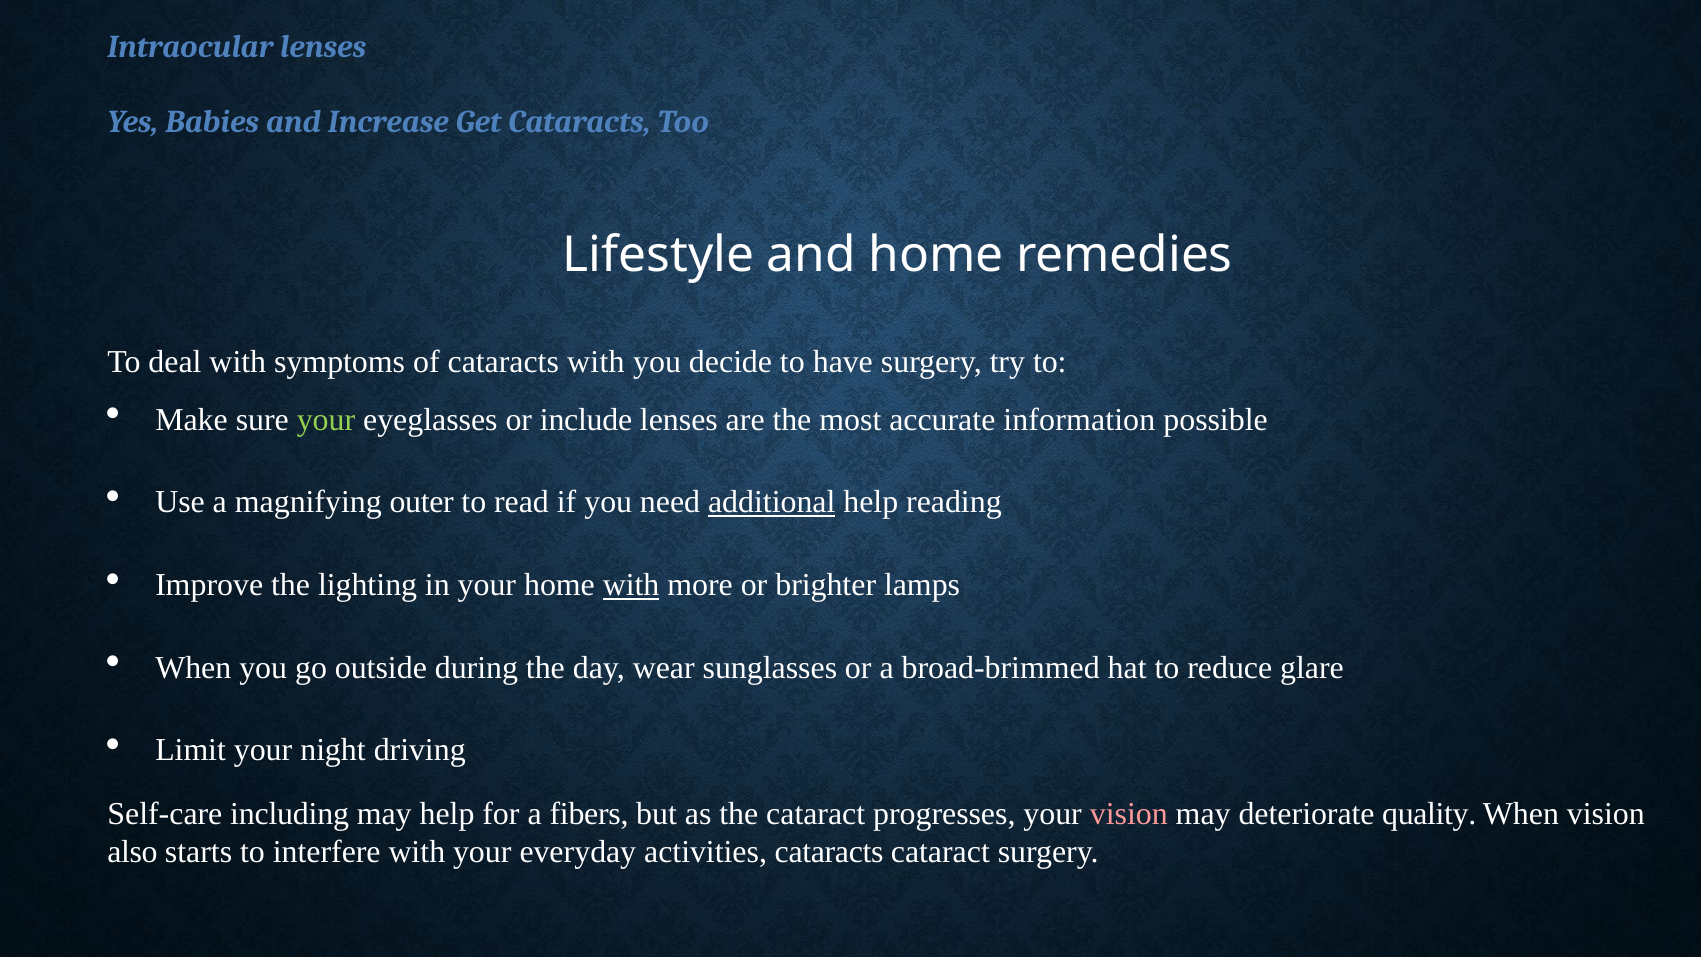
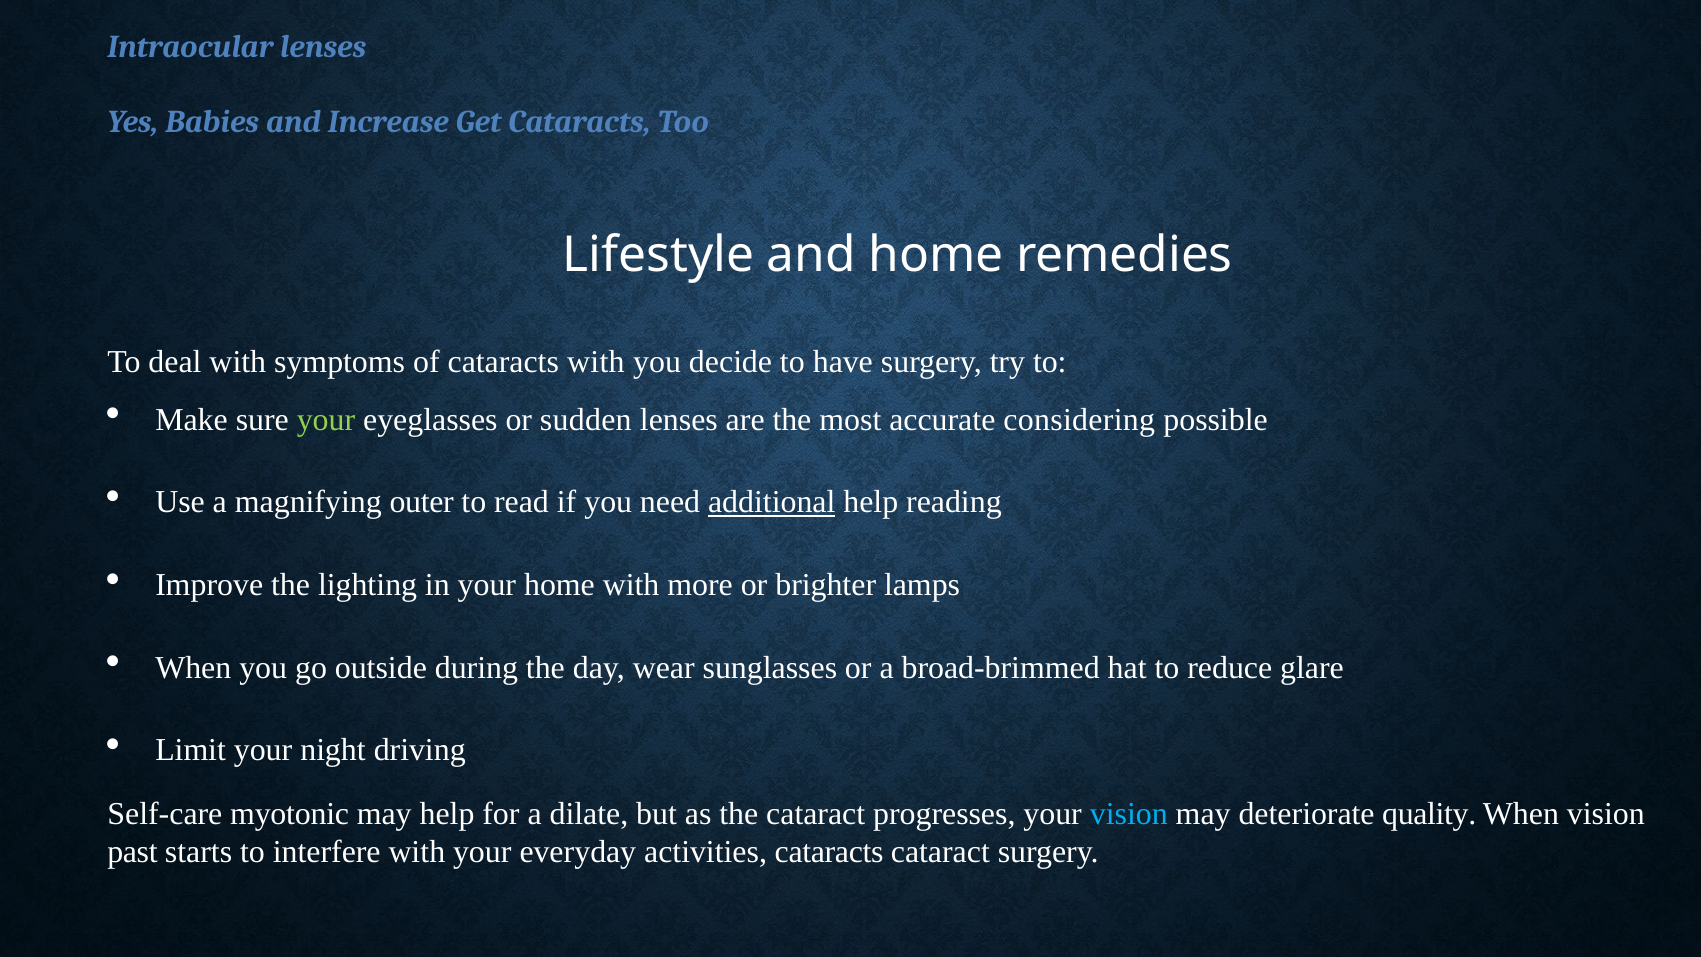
include: include -> sudden
information: information -> considering
with at (631, 585) underline: present -> none
including: including -> myotonic
fibers: fibers -> dilate
vision at (1129, 814) colour: pink -> light blue
also: also -> past
